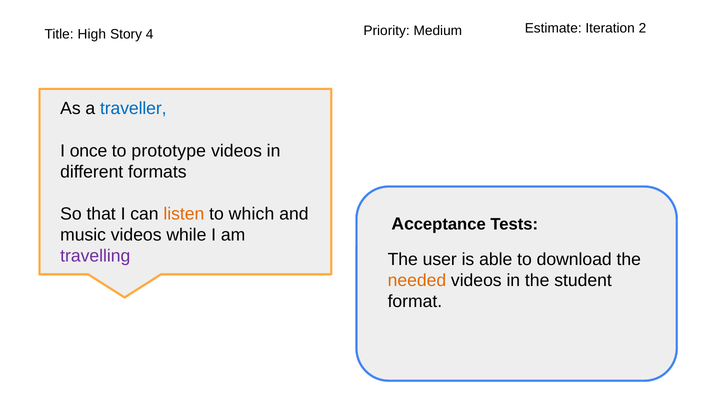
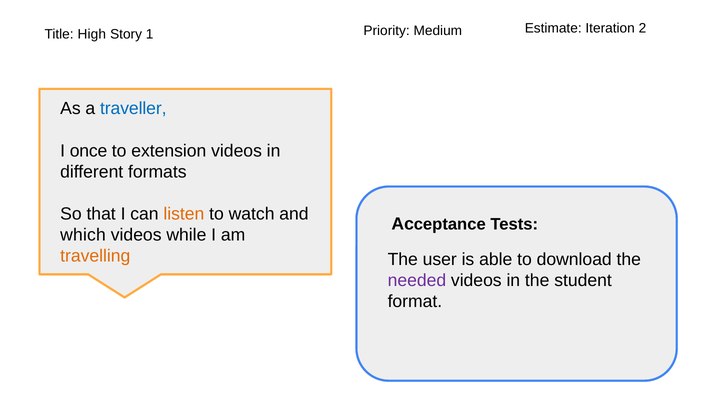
4: 4 -> 1
prototype: prototype -> extension
which: which -> watch
music: music -> which
travelling colour: purple -> orange
needed colour: orange -> purple
